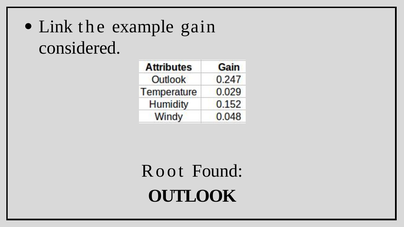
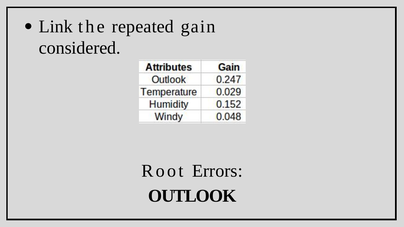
example: example -> repeated
Found: Found -> Errors
